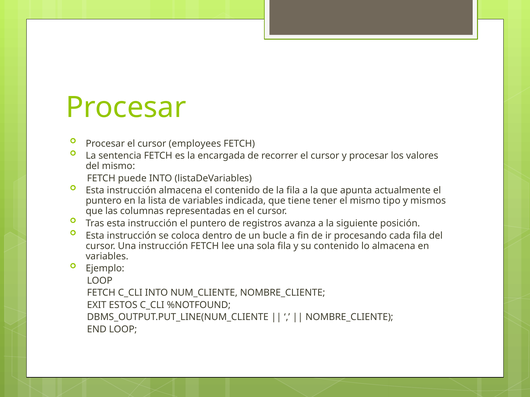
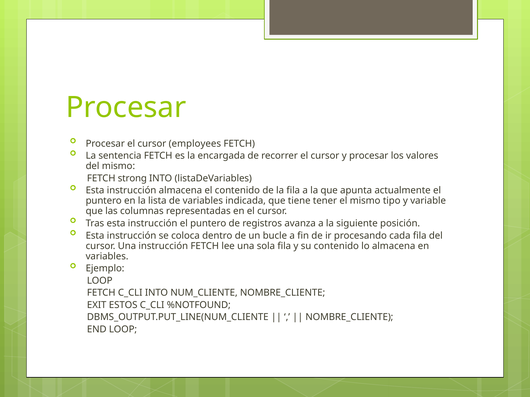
puede: puede -> strong
mismos: mismos -> variable
